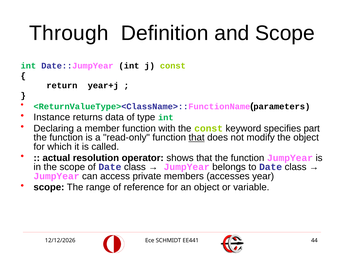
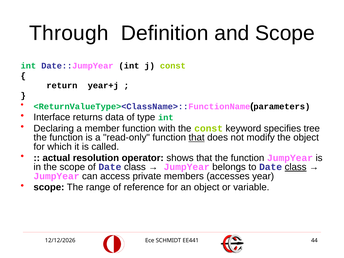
Instance: Instance -> Interface
part: part -> tree
class at (296, 167) underline: none -> present
